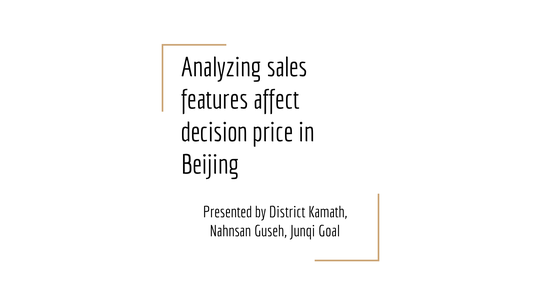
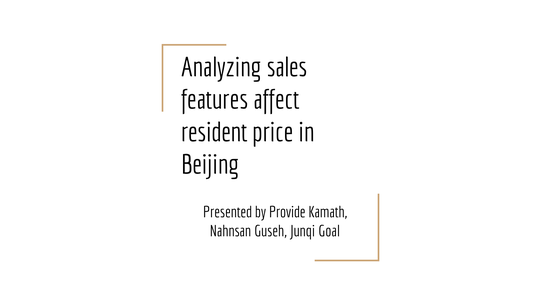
decision: decision -> resident
District: District -> Provide
